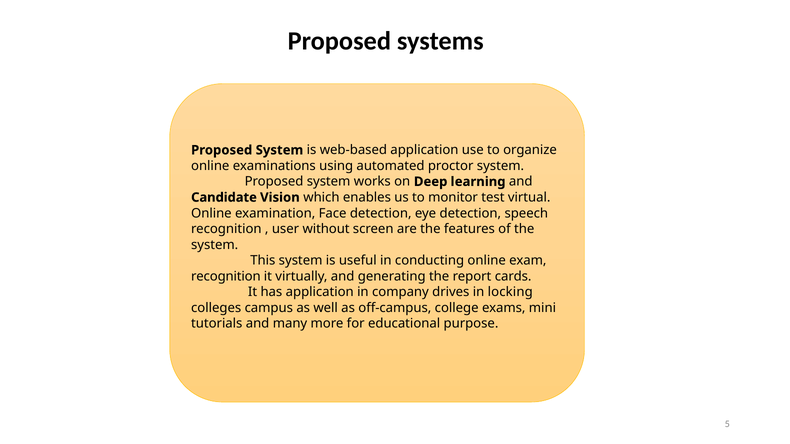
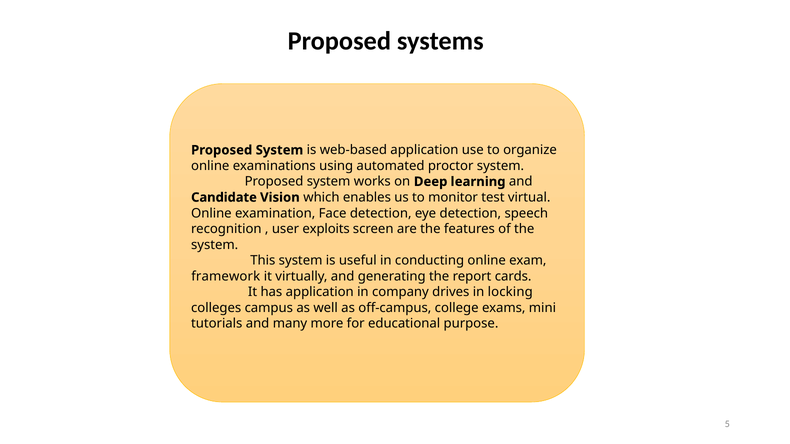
without: without -> exploits
recognition at (226, 277): recognition -> framework
